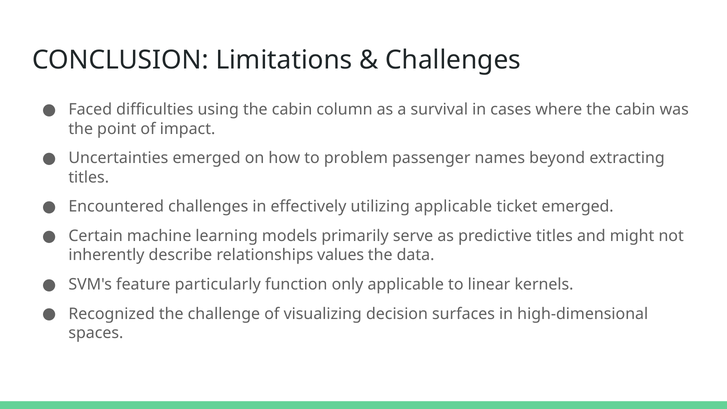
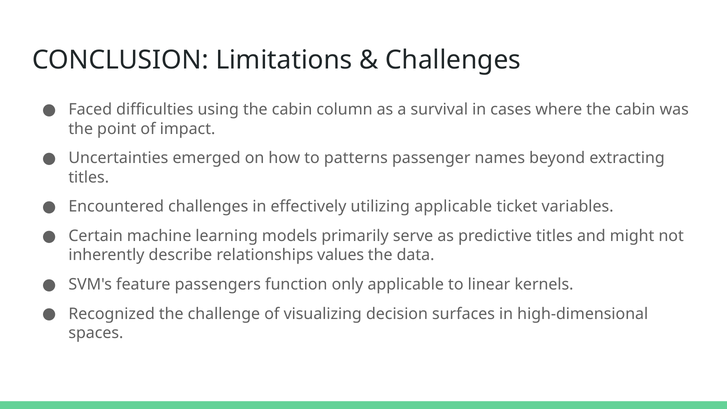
problem: problem -> patterns
ticket emerged: emerged -> variables
particularly: particularly -> passengers
